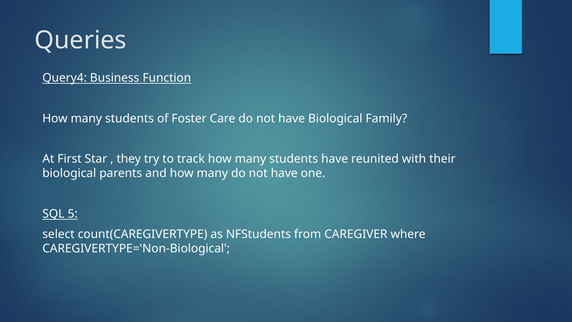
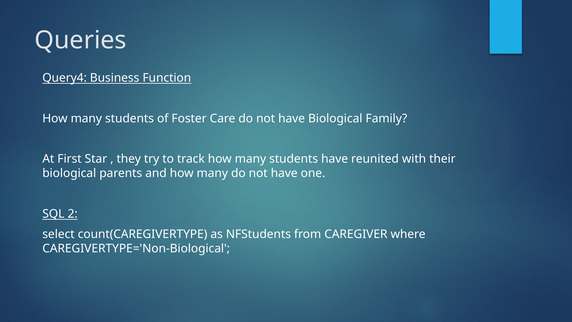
5: 5 -> 2
